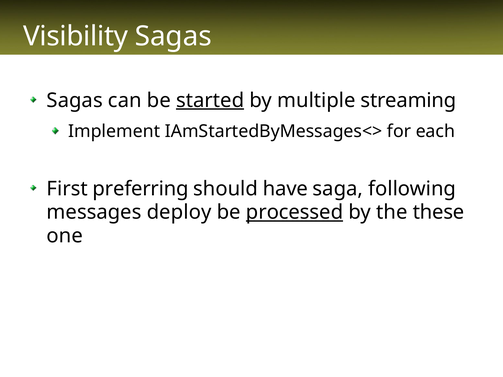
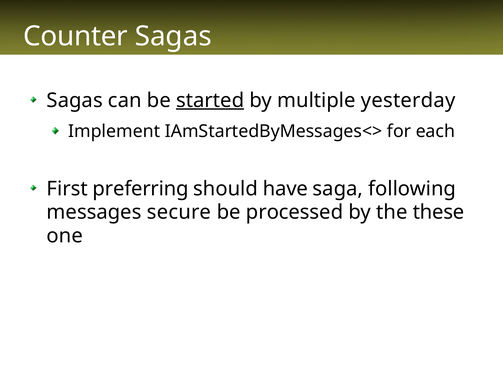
Visibility: Visibility -> Counter
streaming: streaming -> yesterday
deploy: deploy -> secure
processed underline: present -> none
